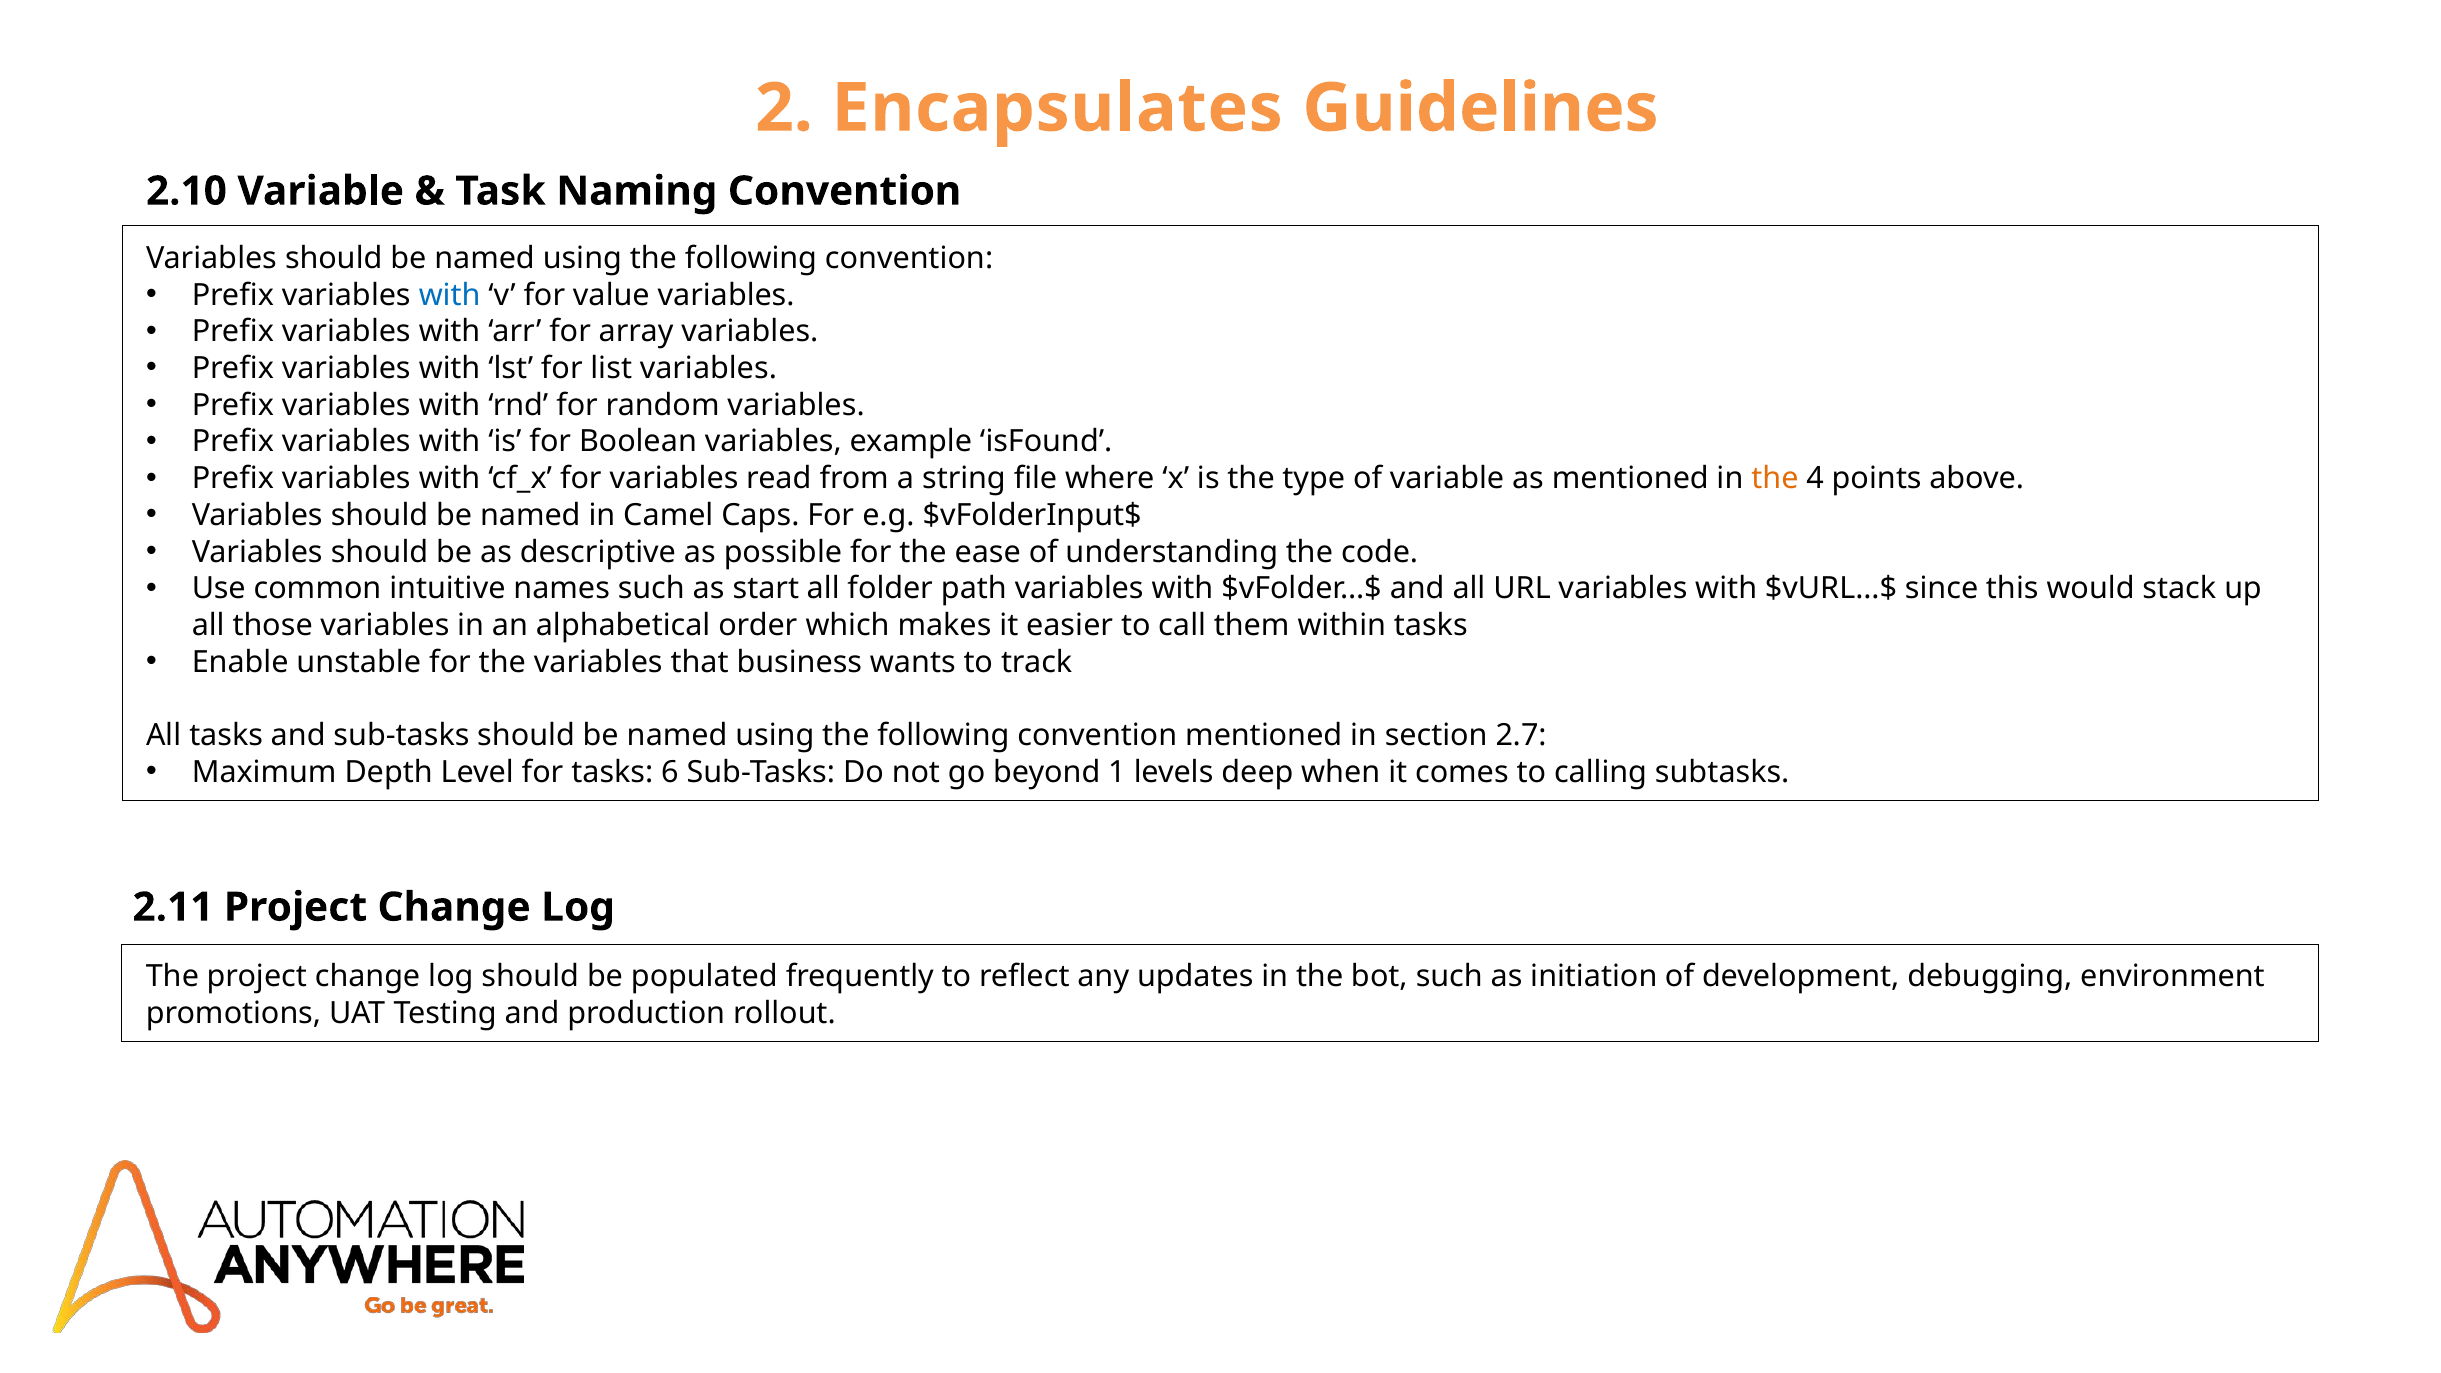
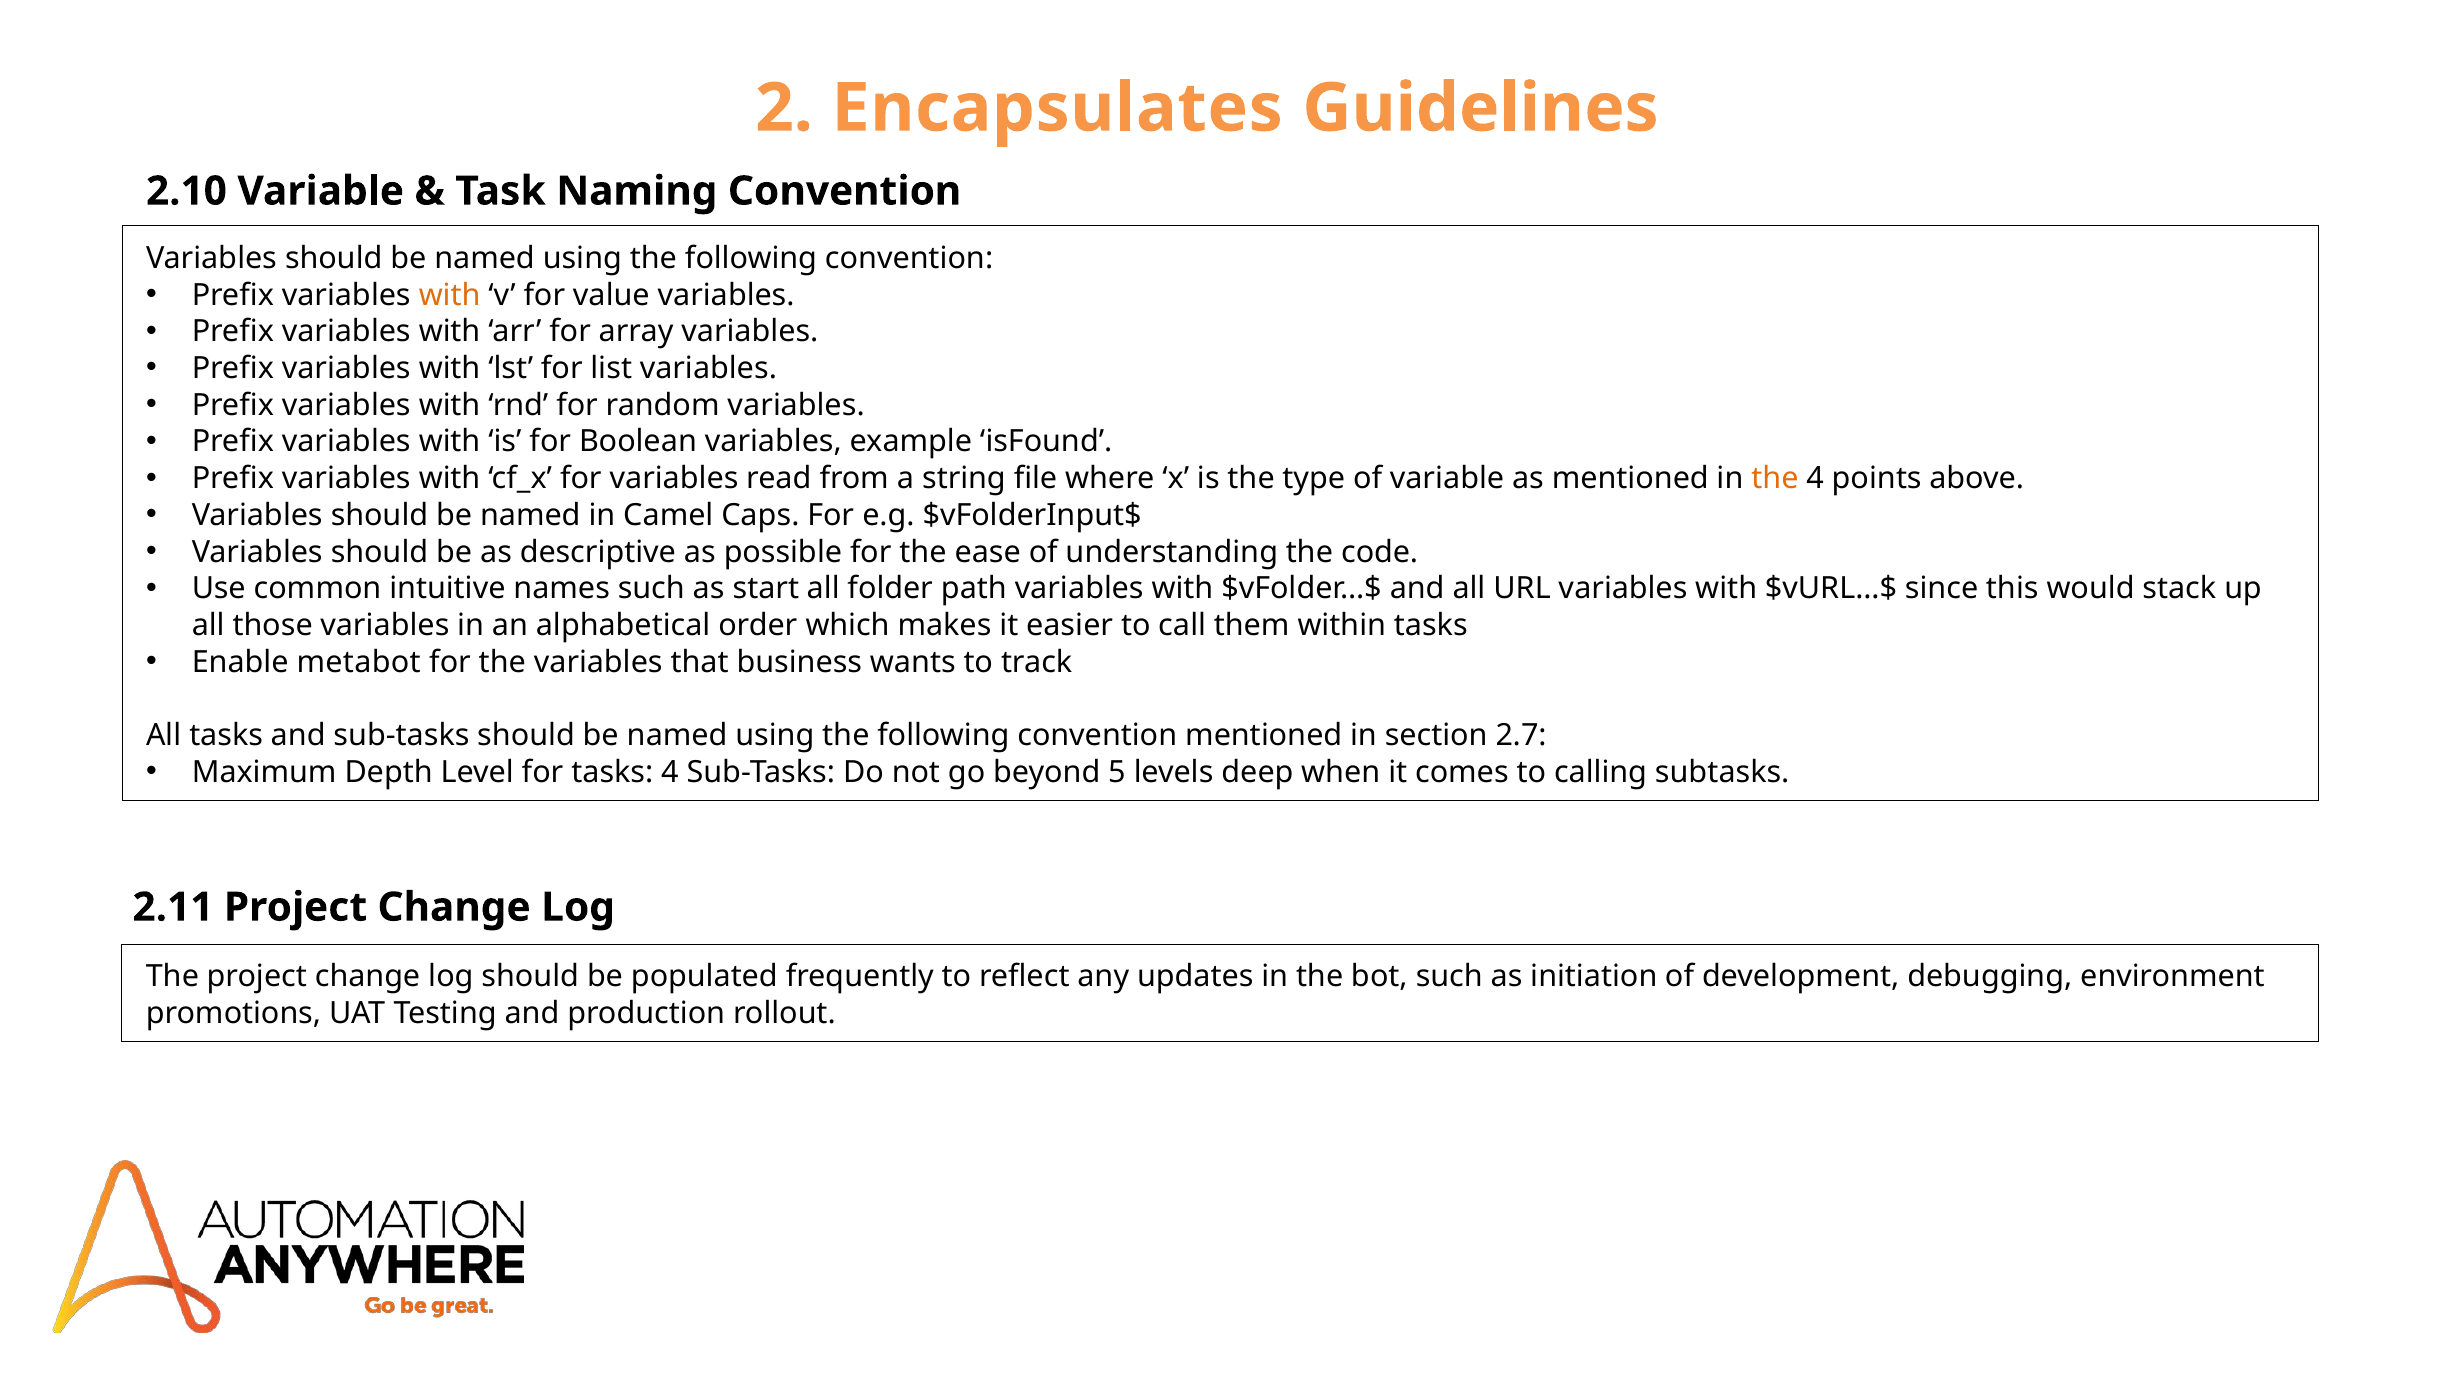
with at (450, 295) colour: blue -> orange
unstable: unstable -> metabot
tasks 6: 6 -> 4
1: 1 -> 5
